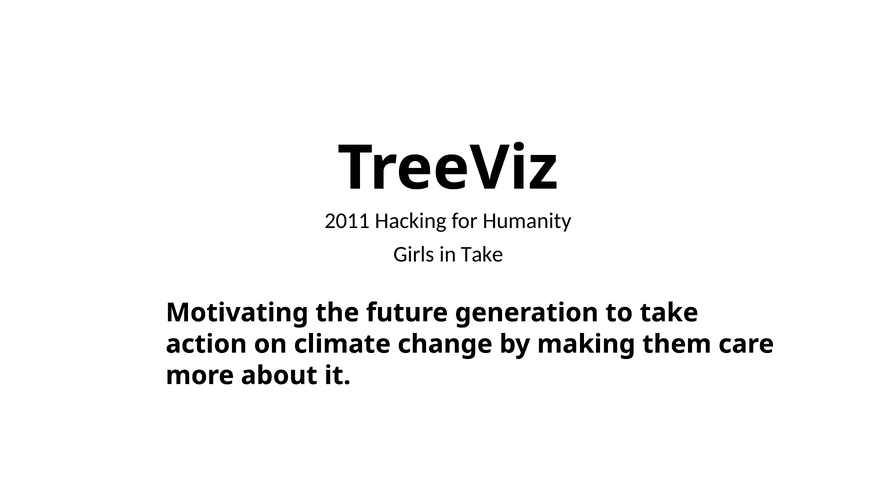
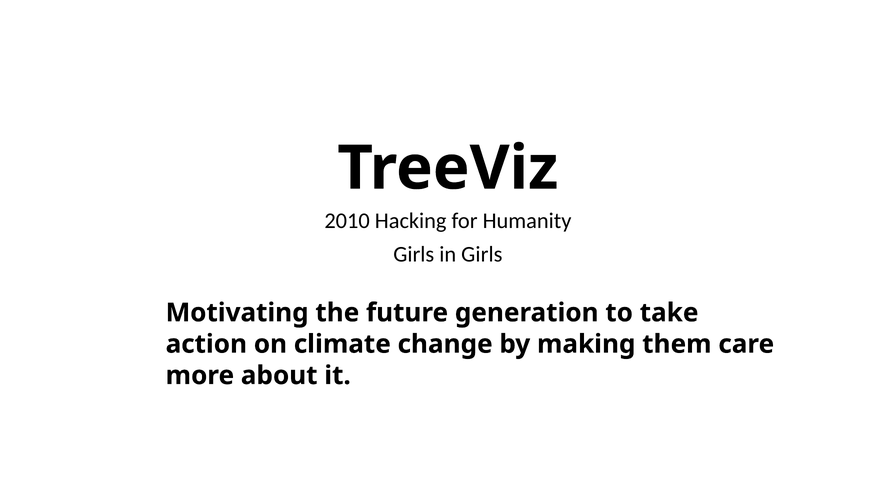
2011: 2011 -> 2010
in Take: Take -> Girls
